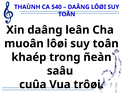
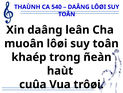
saâu: saâu -> haùt
